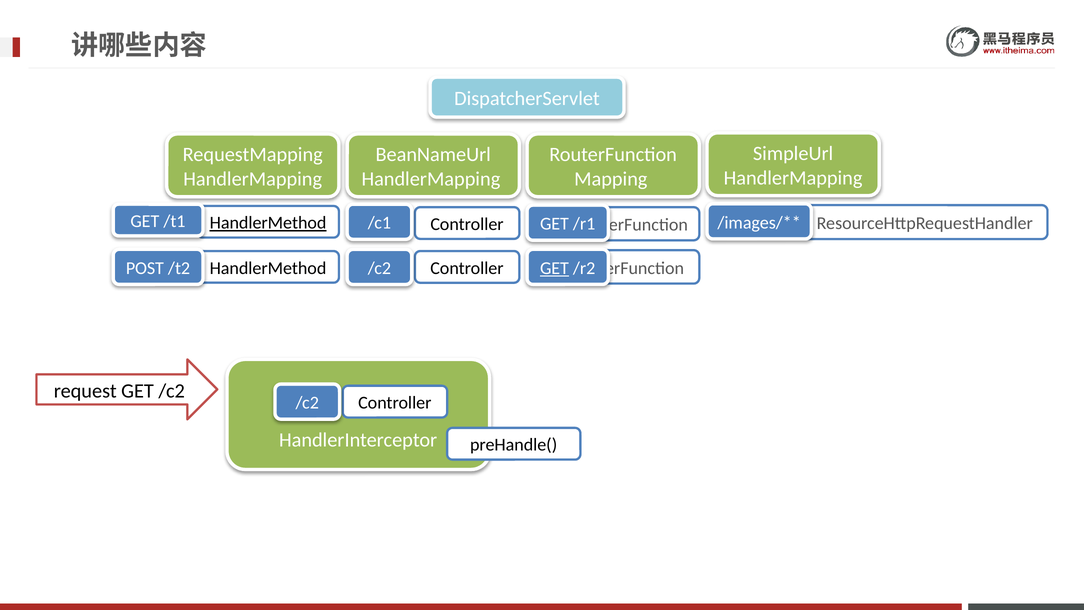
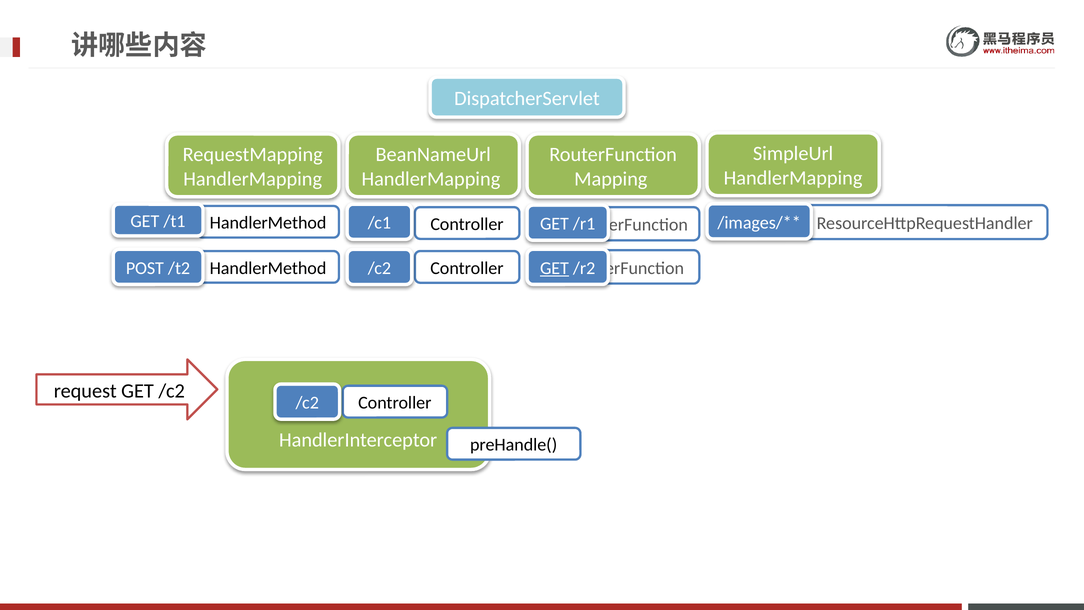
HandlerMethod at (268, 223) underline: present -> none
